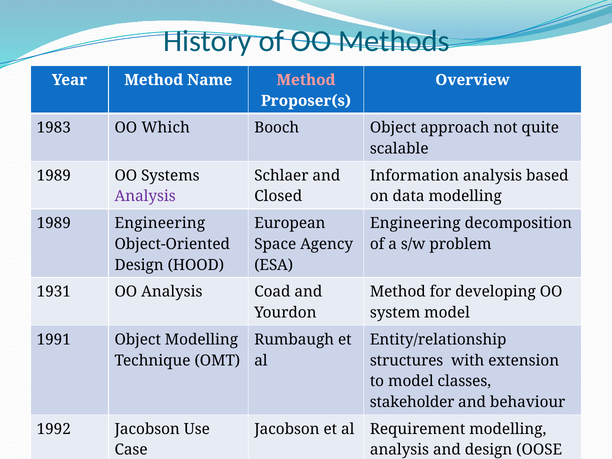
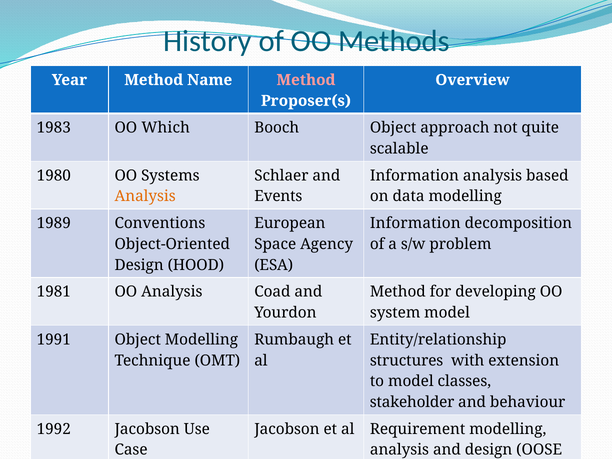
1989 at (54, 176): 1989 -> 1980
Analysis at (145, 196) colour: purple -> orange
Closed: Closed -> Events
1989 Engineering: Engineering -> Conventions
Engineering at (415, 223): Engineering -> Information
1931: 1931 -> 1981
